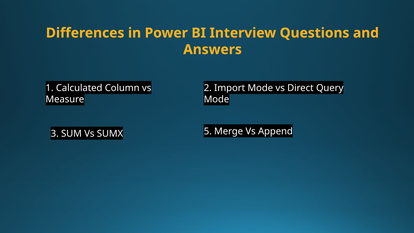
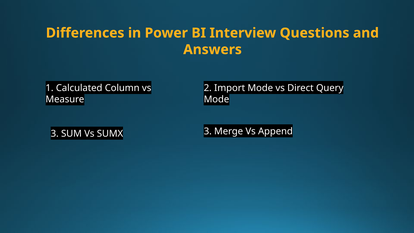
SUMX 5: 5 -> 3
